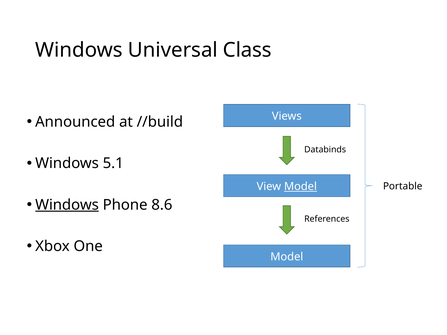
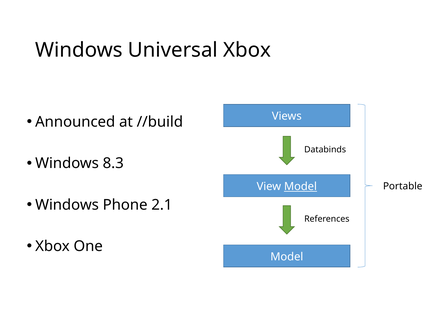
Universal Class: Class -> Xbox
5.1: 5.1 -> 8.3
Windows at (67, 205) underline: present -> none
8.6: 8.6 -> 2.1
